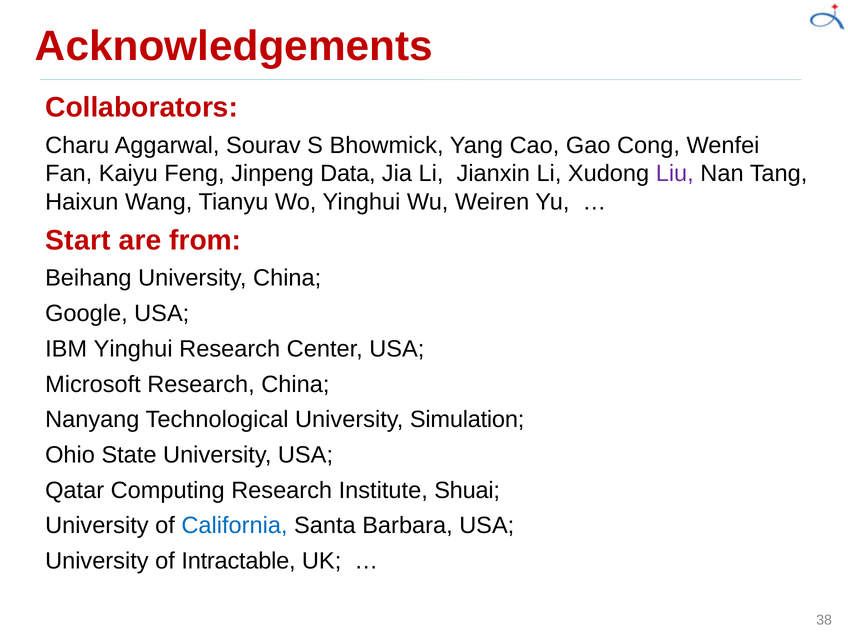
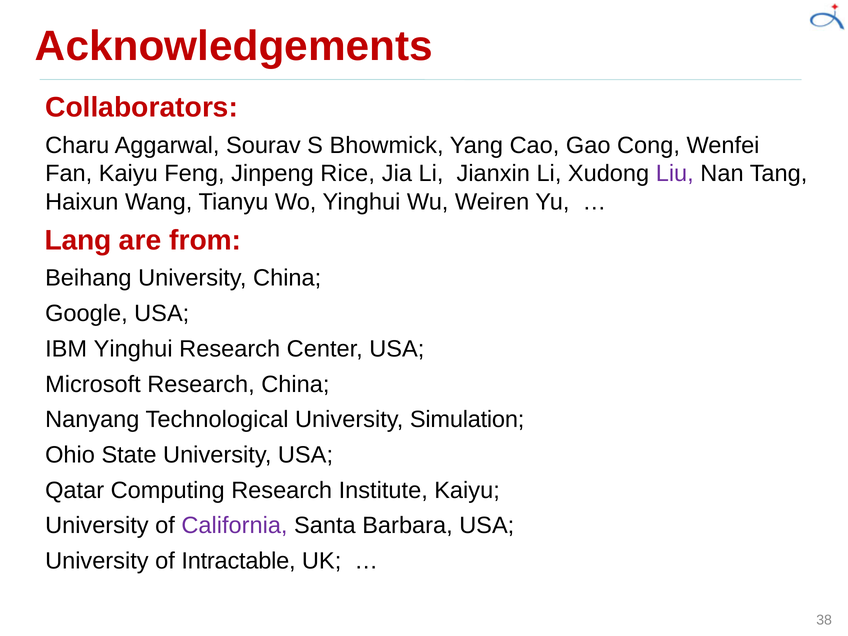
Data: Data -> Rice
Start: Start -> Lang
Institute Shuai: Shuai -> Kaiyu
California colour: blue -> purple
